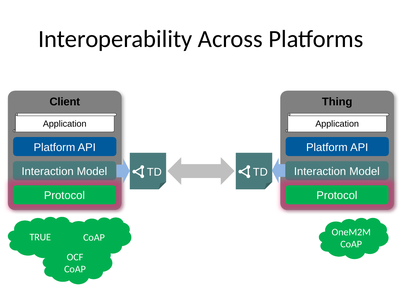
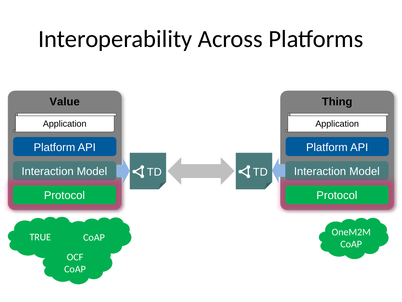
Client: Client -> Value
